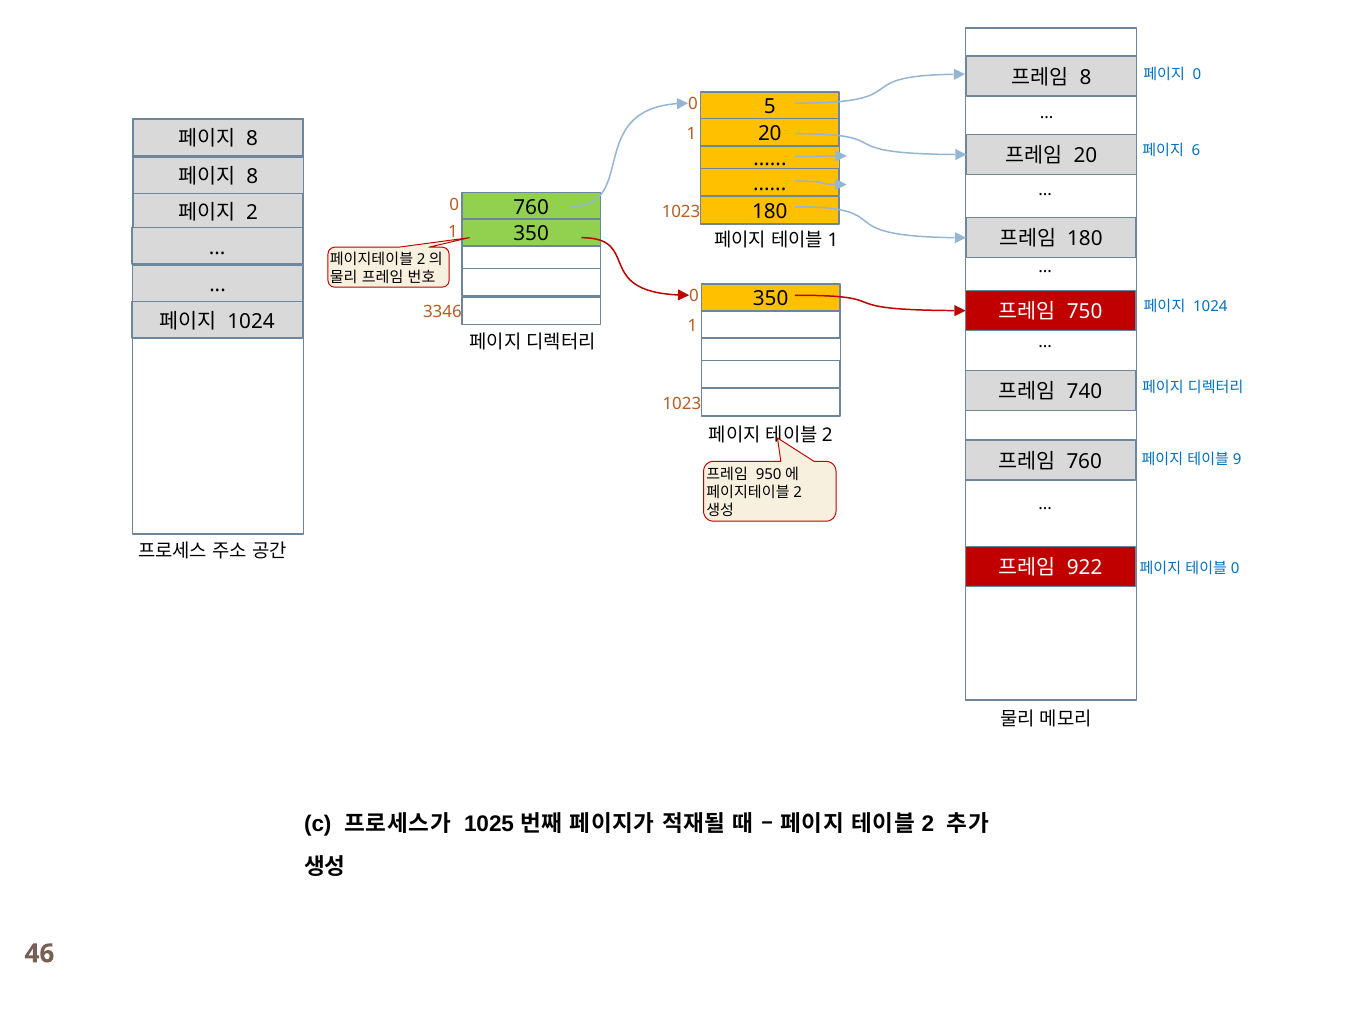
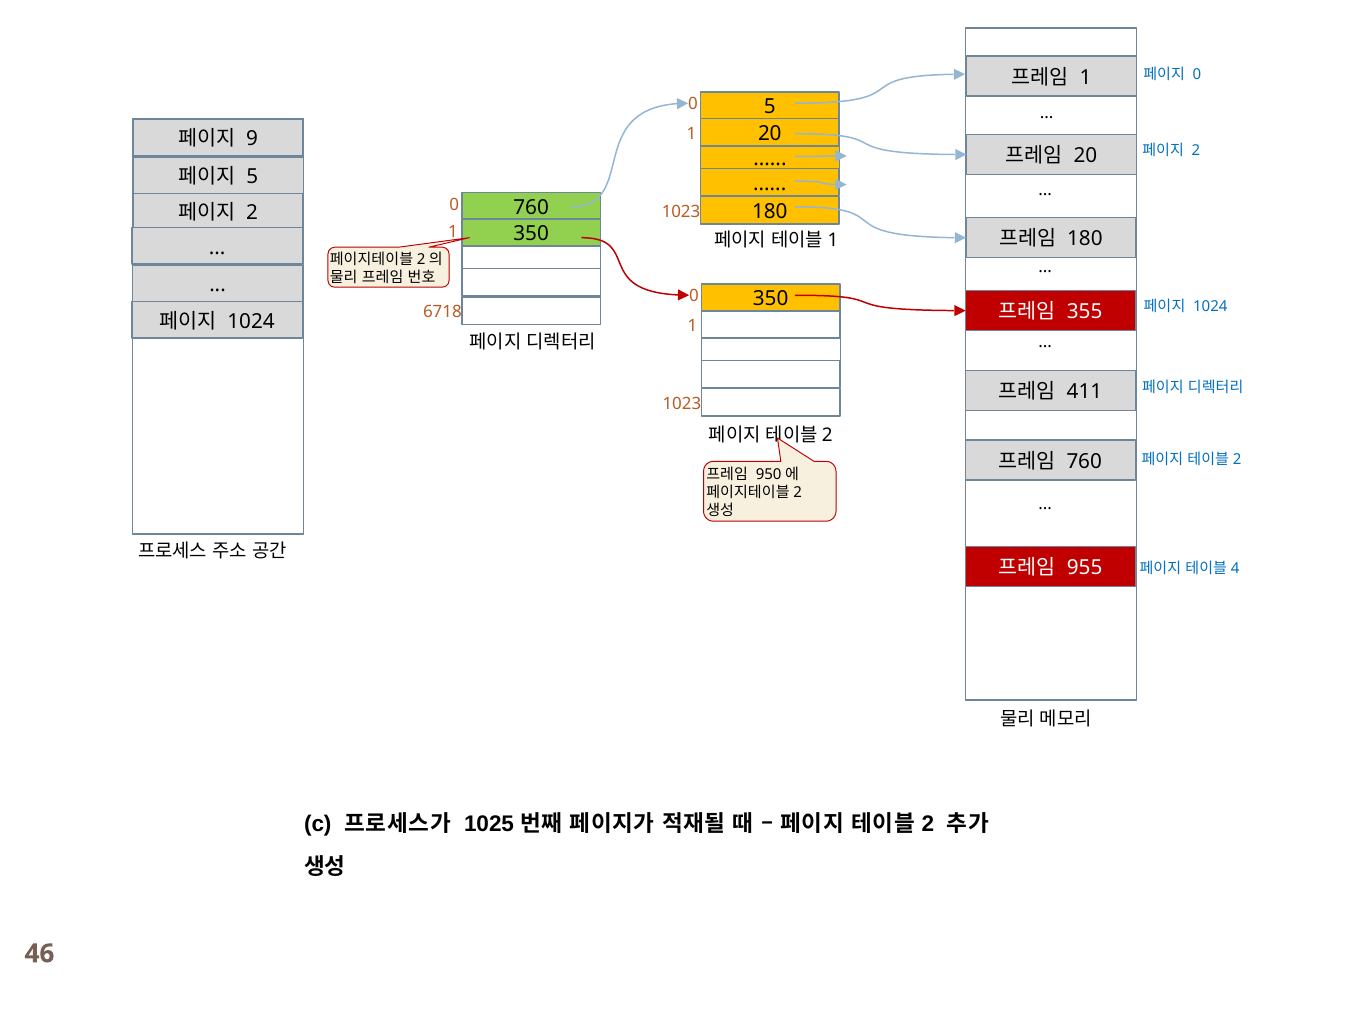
8 at (1086, 77): 8 -> 1
8 at (252, 139): 8 -> 9
6 at (1196, 150): 6 -> 2
8 at (252, 177): 8 -> 5
750: 750 -> 355
3346: 3346 -> 6718
740: 740 -> 411
9 at (1237, 460): 9 -> 2
922: 922 -> 955
0 at (1235, 569): 0 -> 4
